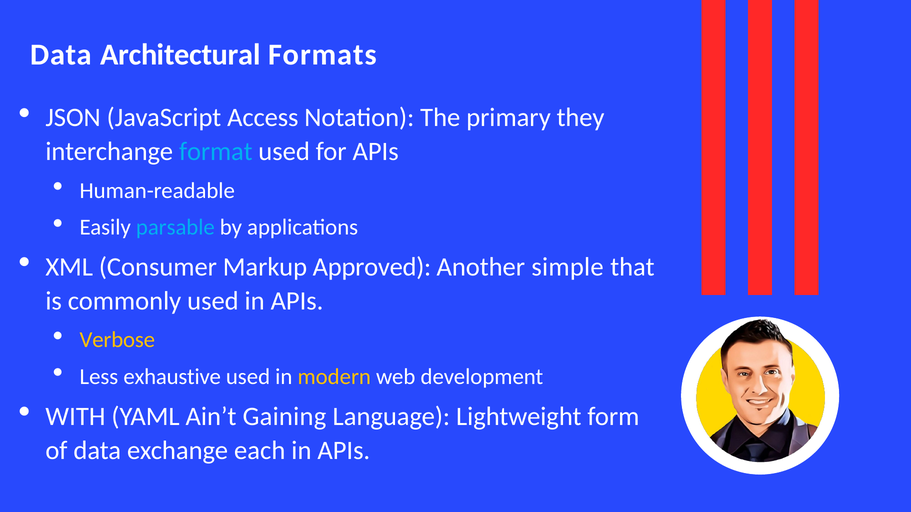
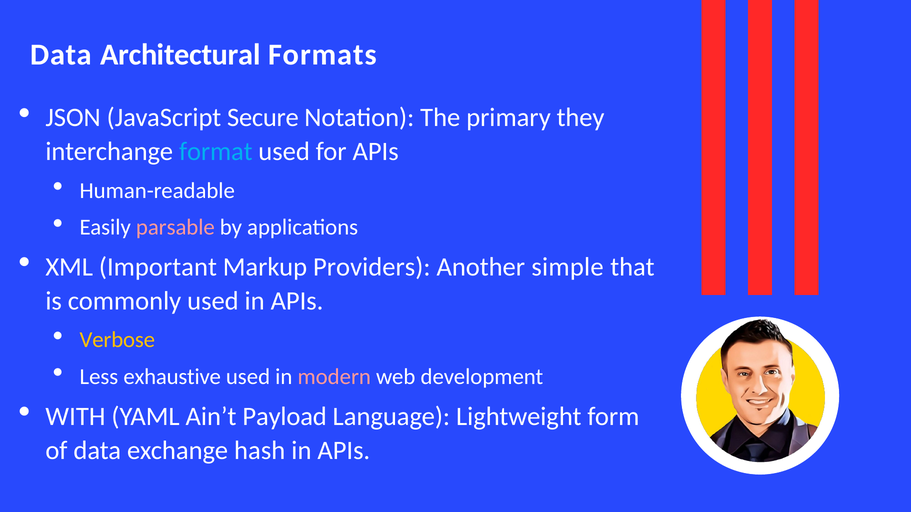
Access: Access -> Secure
parsable colour: light blue -> pink
Consumer: Consumer -> Important
Approved: Approved -> Providers
modern colour: yellow -> pink
Gaining: Gaining -> Payload
each: each -> hash
